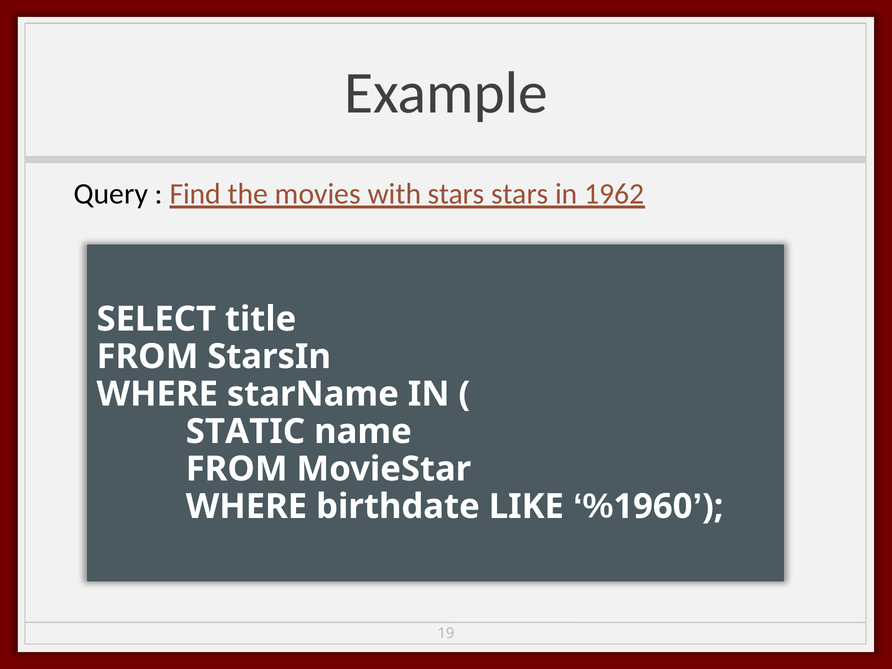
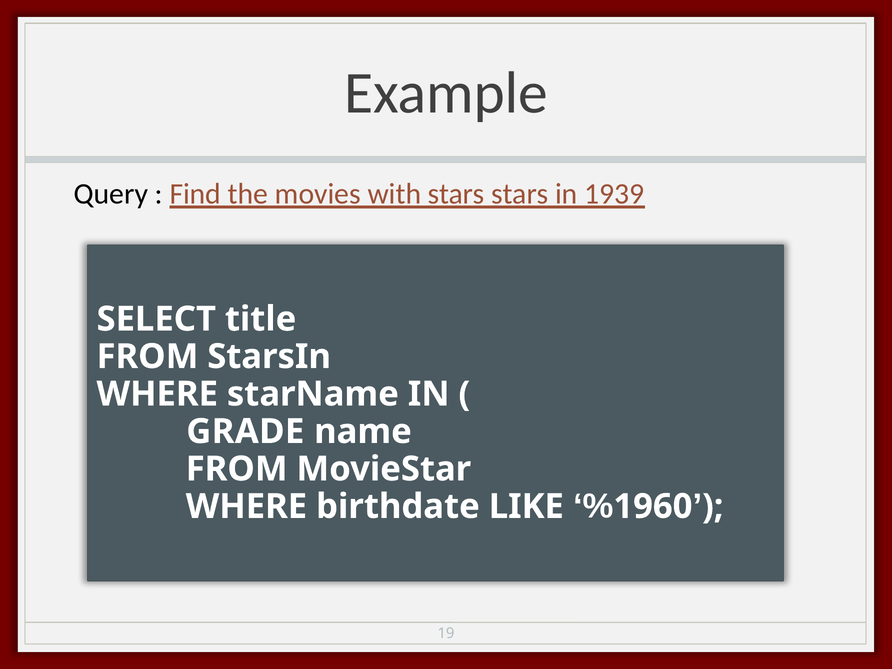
1962: 1962 -> 1939
STATIC: STATIC -> GRADE
